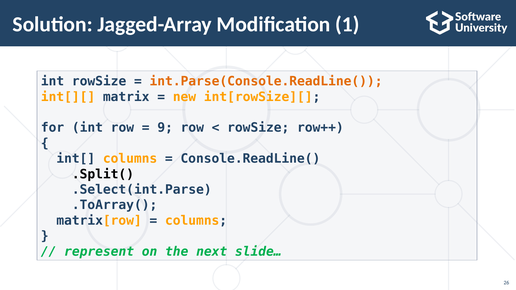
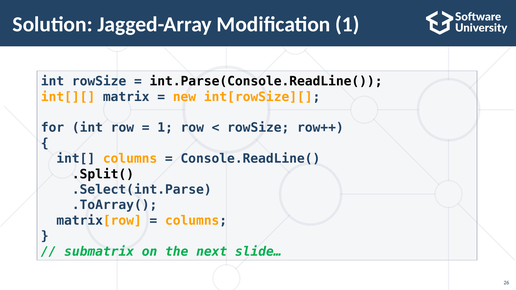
int.Parse(Console.ReadLine( colour: orange -> black
9 at (165, 128): 9 -> 1
represent: represent -> submatrix
